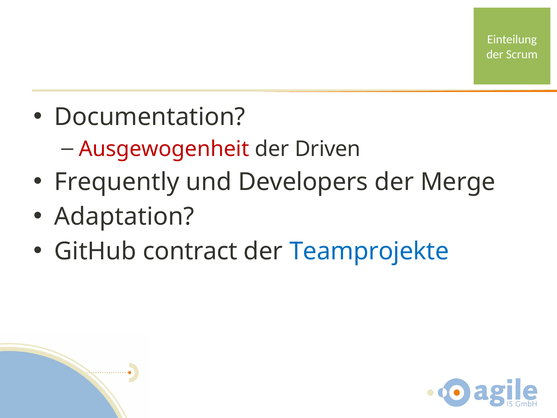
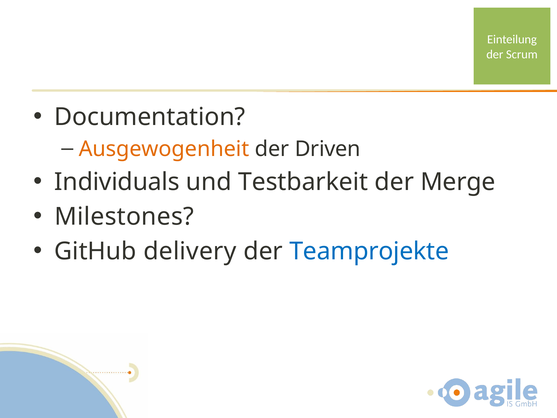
Ausgewogenheit colour: red -> orange
Frequently: Frequently -> Individuals
Developers: Developers -> Testbarkeit
Adaptation: Adaptation -> Milestones
contract: contract -> delivery
